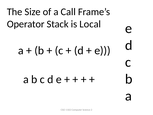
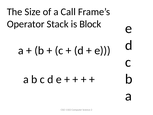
Local: Local -> Block
